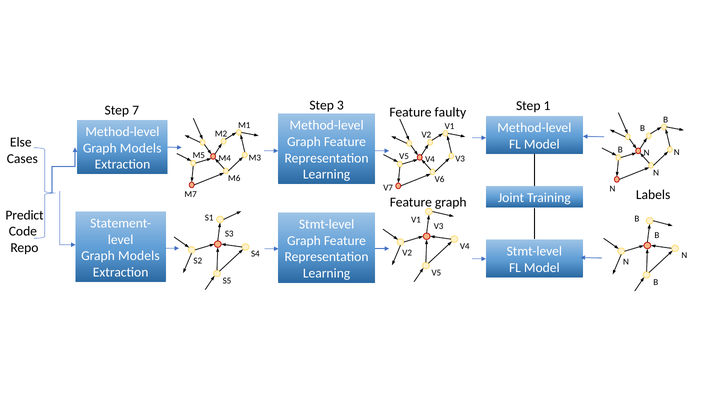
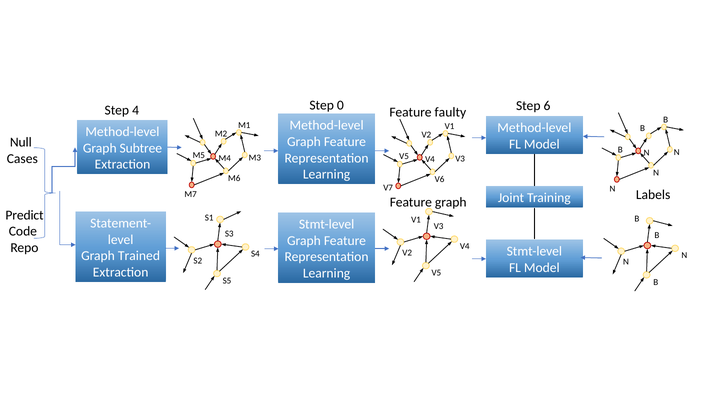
7: 7 -> 4
3: 3 -> 0
1: 1 -> 6
Else: Else -> Null
Models at (141, 148): Models -> Subtree
Models at (139, 256): Models -> Trained
